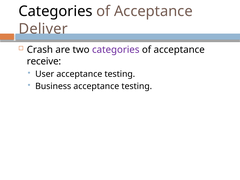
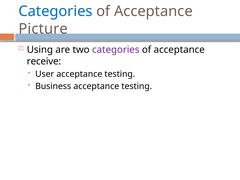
Categories at (55, 11) colour: black -> blue
Deliver: Deliver -> Picture
Crash: Crash -> Using
